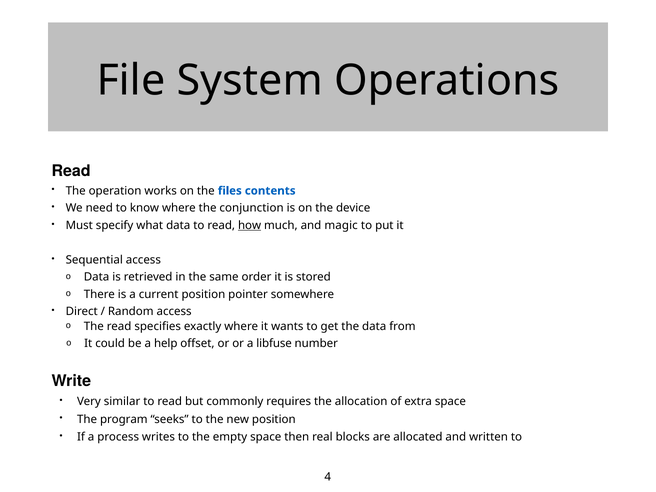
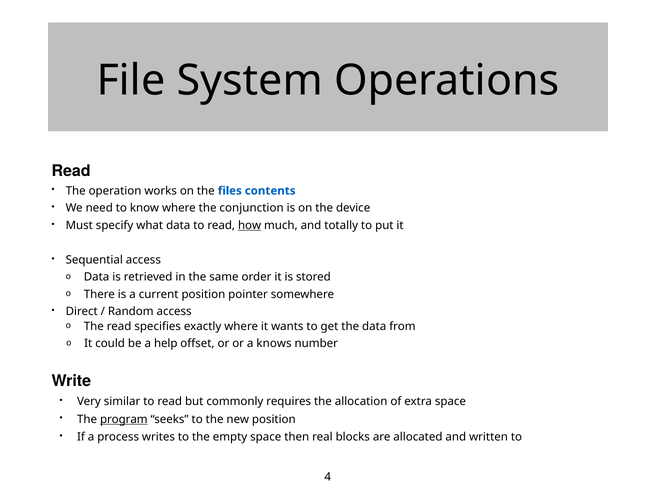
magic: magic -> totally
libfuse: libfuse -> knows
program underline: none -> present
